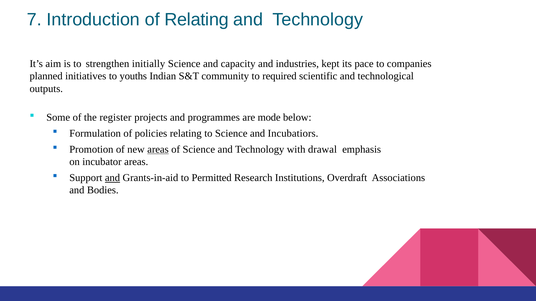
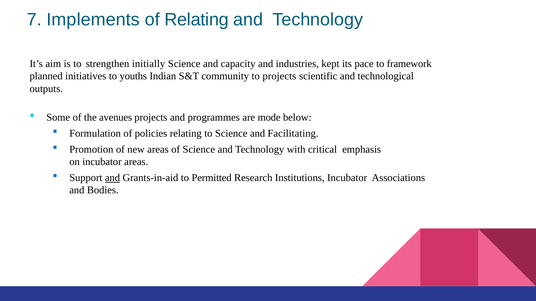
Introduction: Introduction -> Implements
companies: companies -> framework
to required: required -> projects
register: register -> avenues
Incubatiors: Incubatiors -> Facilitating
areas at (158, 150) underline: present -> none
drawal: drawal -> critical
Institutions Overdraft: Overdraft -> Incubator
